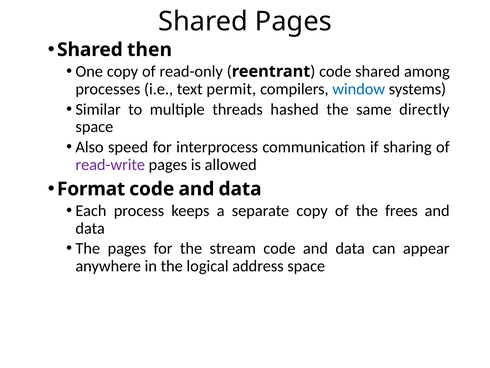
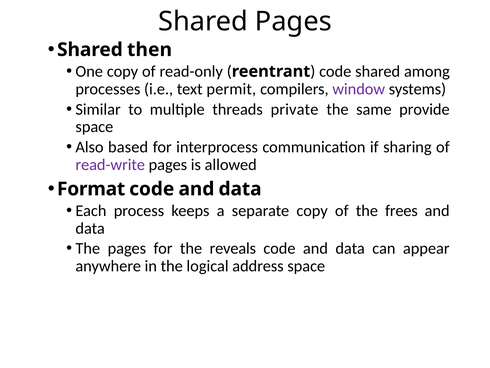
window colour: blue -> purple
hashed: hashed -> private
directly: directly -> provide
speed: speed -> based
stream: stream -> reveals
